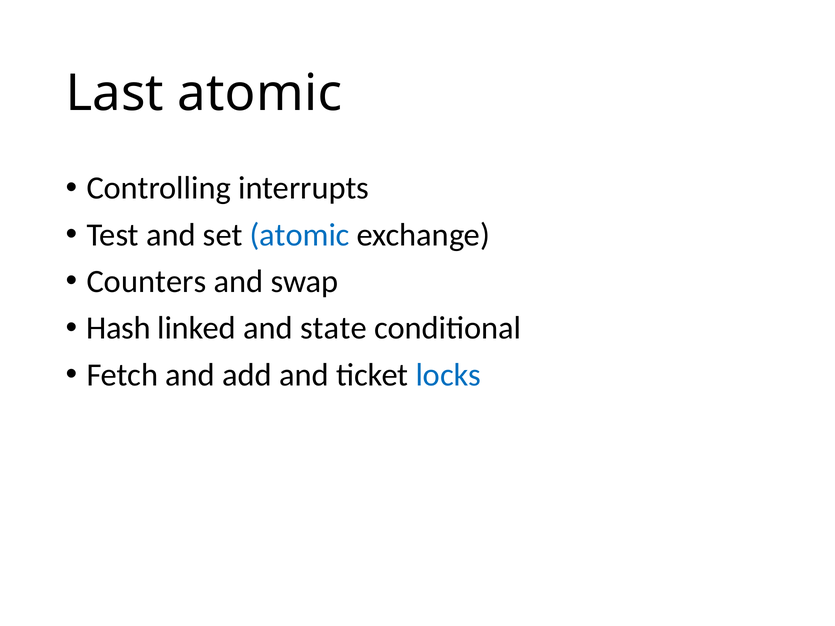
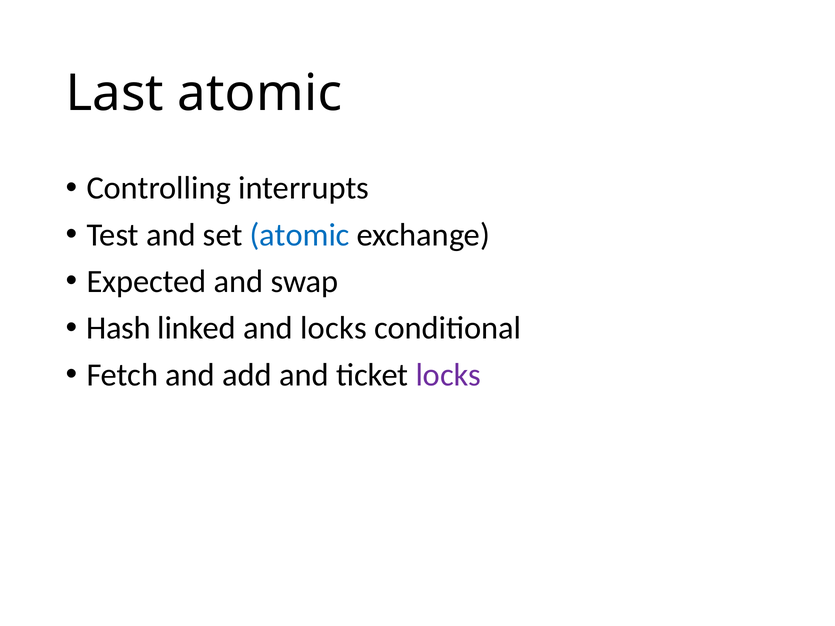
Counters: Counters -> Expected
and state: state -> locks
locks at (448, 375) colour: blue -> purple
